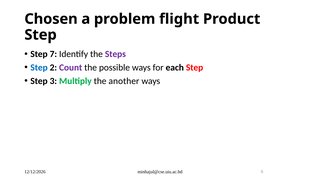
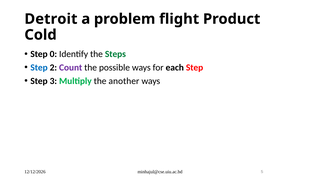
Chosen: Chosen -> Detroit
Step at (41, 35): Step -> Cold
7: 7 -> 0
Steps colour: purple -> green
